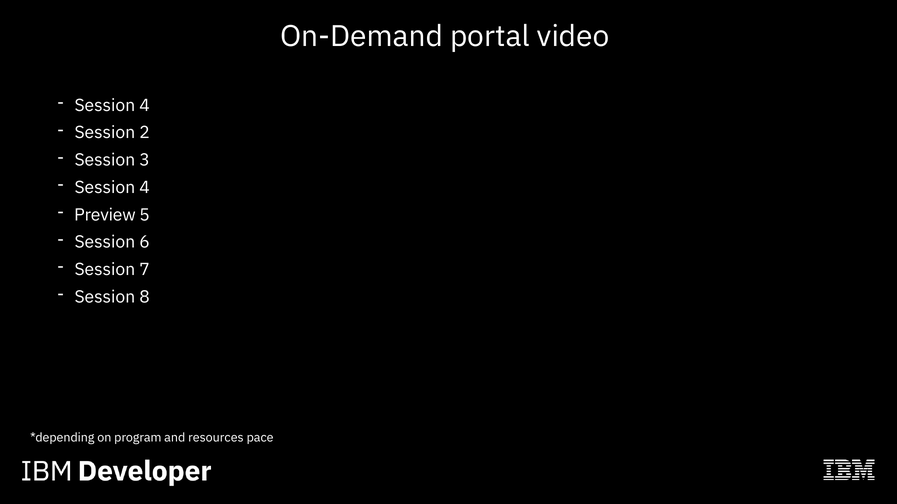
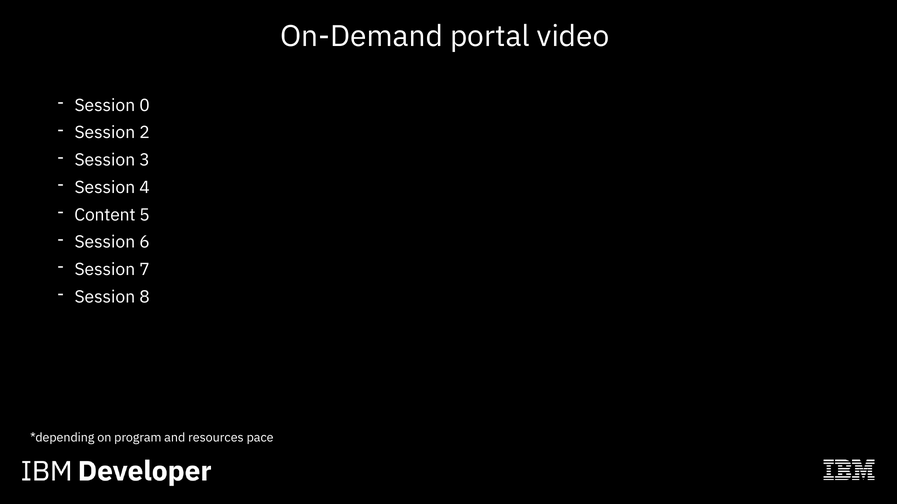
4 at (145, 105): 4 -> 0
Preview: Preview -> Content
